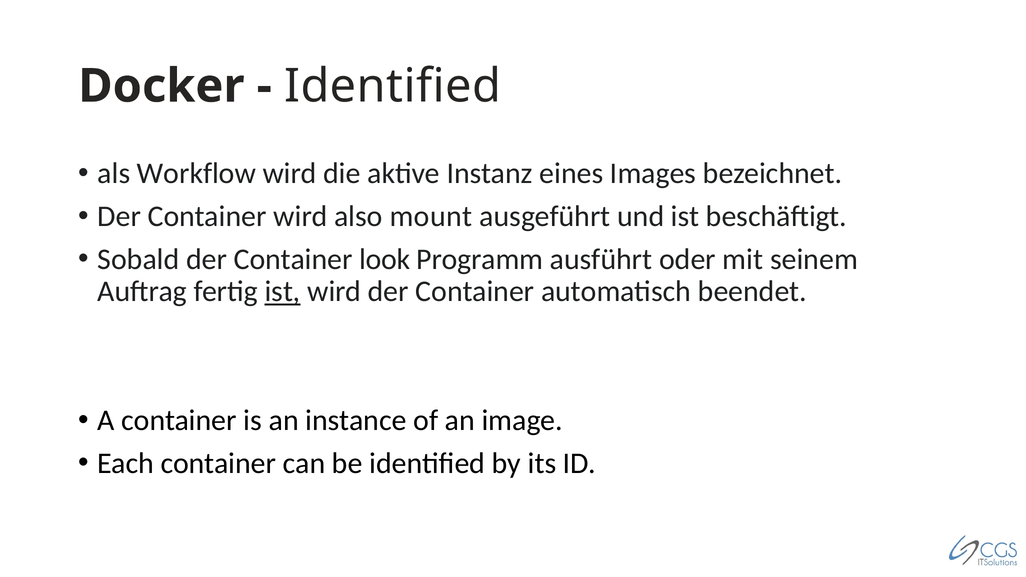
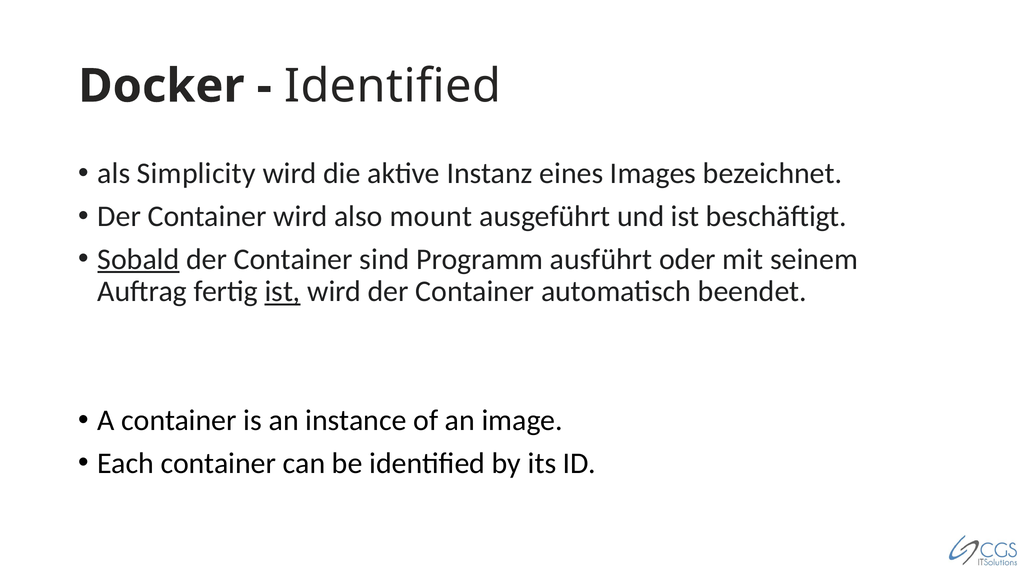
Workflow: Workflow -> Simplicity
Sobald underline: none -> present
look: look -> sind
